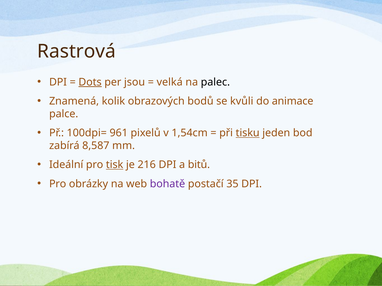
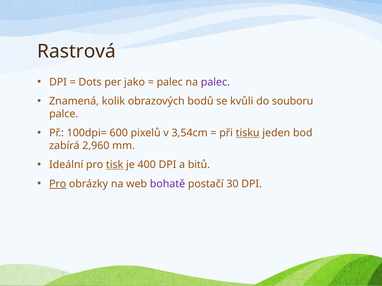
Dots underline: present -> none
jsou: jsou -> jako
velká at (170, 82): velká -> palec
palec at (215, 82) colour: black -> purple
animace: animace -> souboru
961: 961 -> 600
1,54cm: 1,54cm -> 3,54cm
8,587: 8,587 -> 2,960
216: 216 -> 400
Pro at (58, 184) underline: none -> present
35: 35 -> 30
